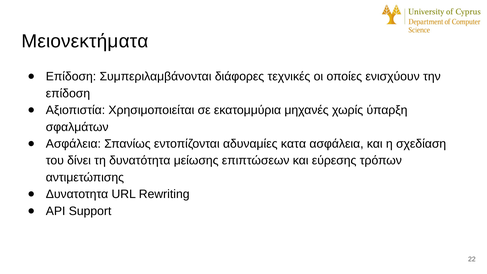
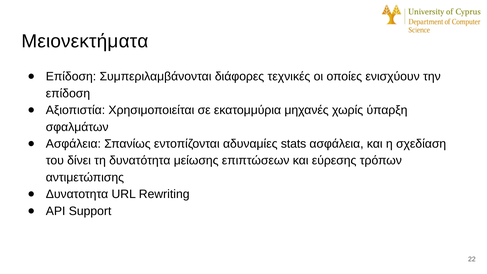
κατα: κατα -> stats
